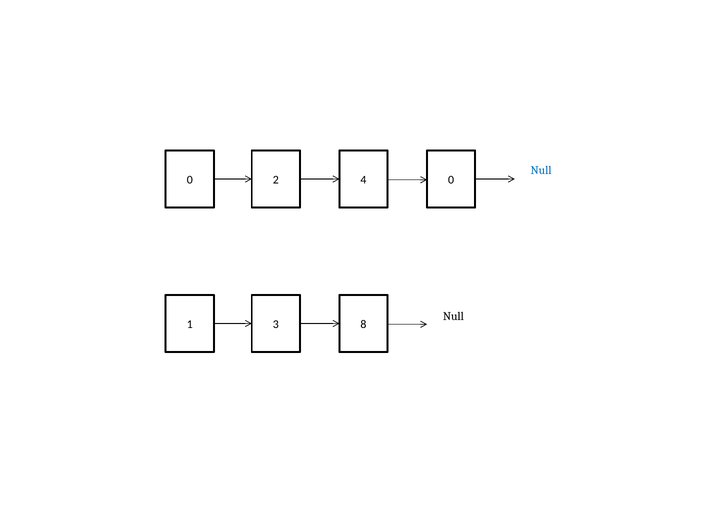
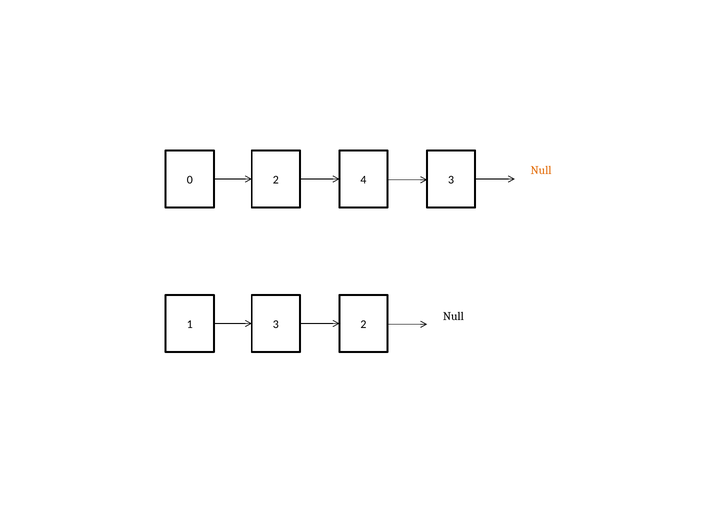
Null at (541, 170) colour: blue -> orange
4 0: 0 -> 3
1 8: 8 -> 2
